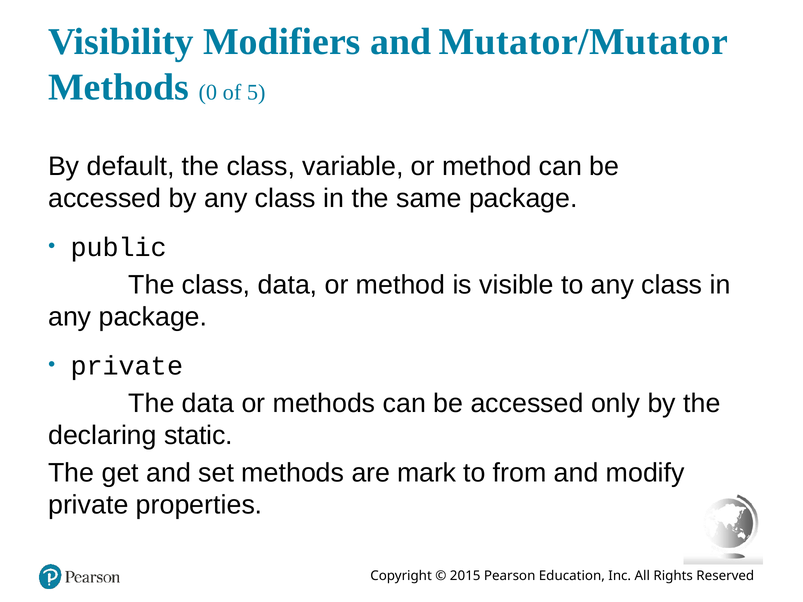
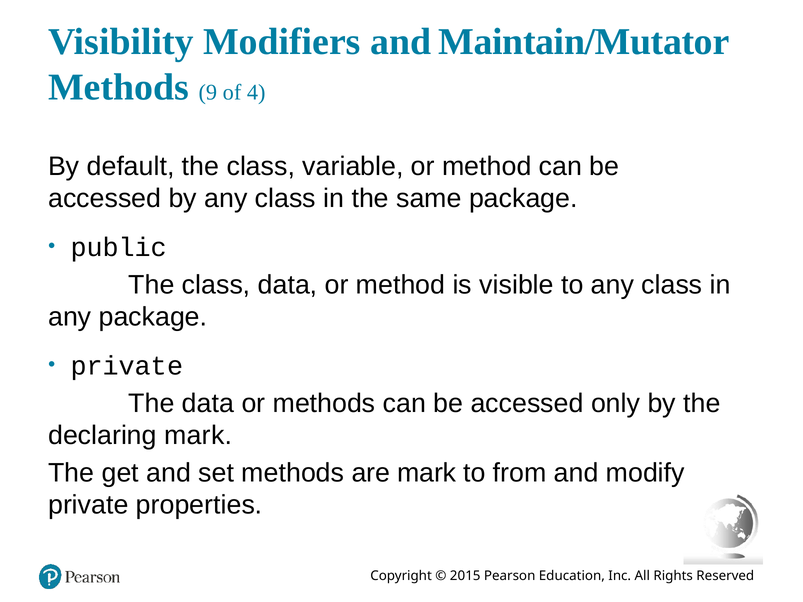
Mutator/Mutator: Mutator/Mutator -> Maintain/Mutator
0: 0 -> 9
5: 5 -> 4
declaring static: static -> mark
